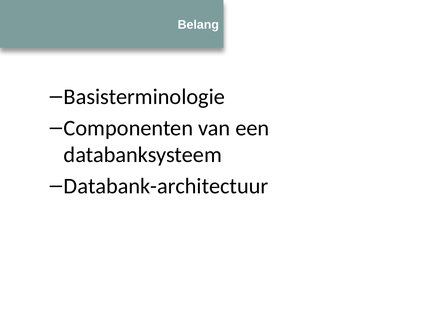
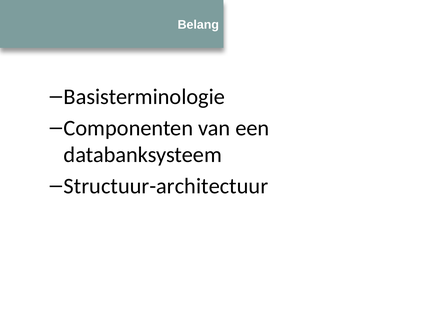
Databank-architectuur: Databank-architectuur -> Structuur-architectuur
